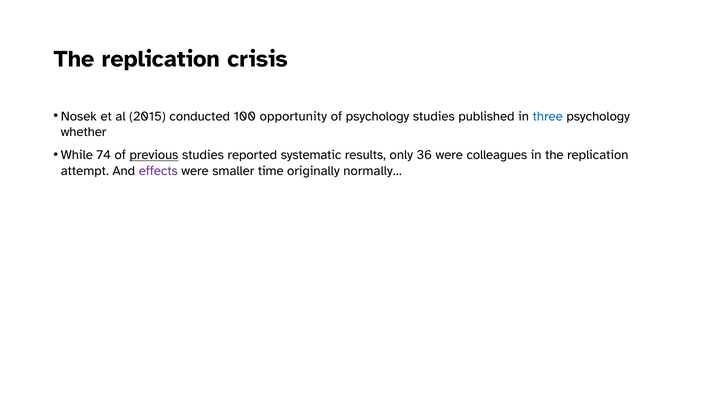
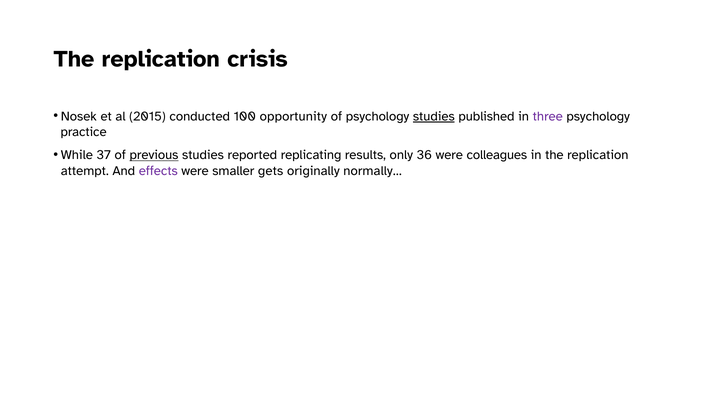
studies at (434, 116) underline: none -> present
three colour: blue -> purple
whether: whether -> practice
74: 74 -> 37
systematic: systematic -> replicating
time: time -> gets
